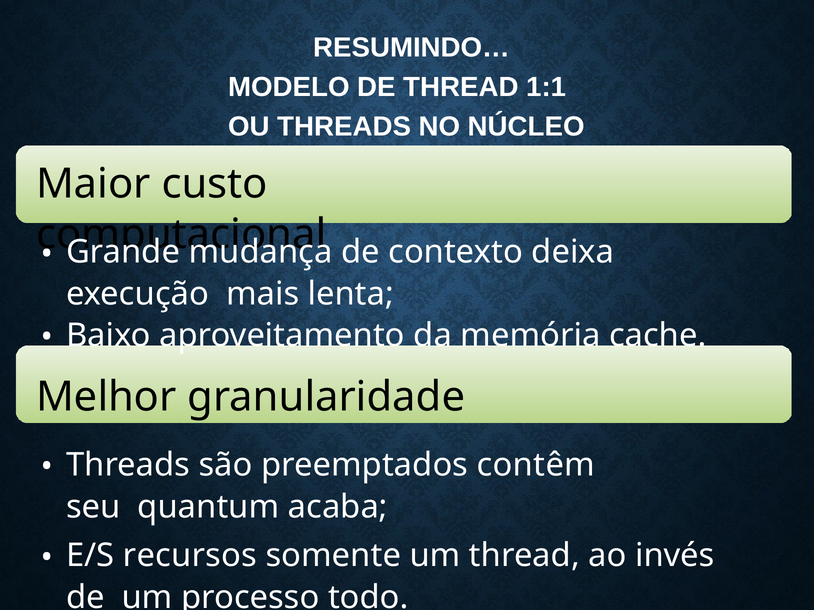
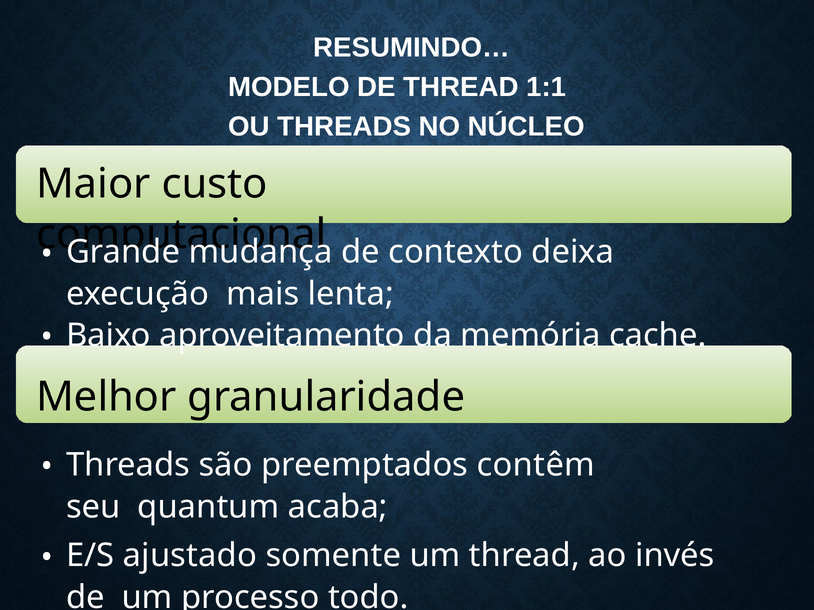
recursos: recursos -> ajustado
